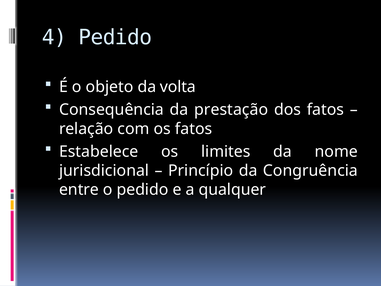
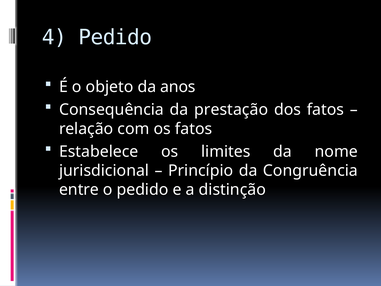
volta: volta -> anos
qualquer: qualquer -> distinção
